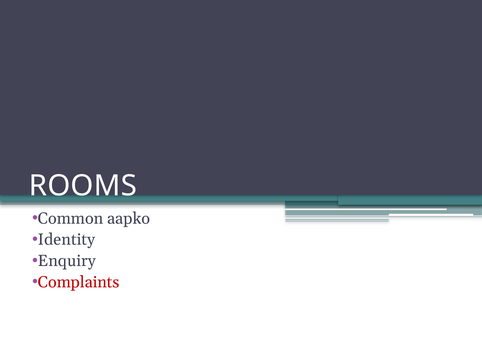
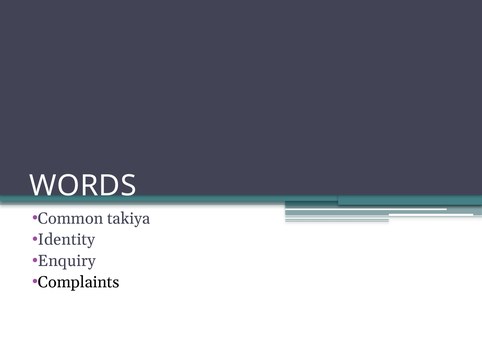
ROOMS: ROOMS -> WORDS
aapko: aapko -> takiya
Complaints colour: red -> black
